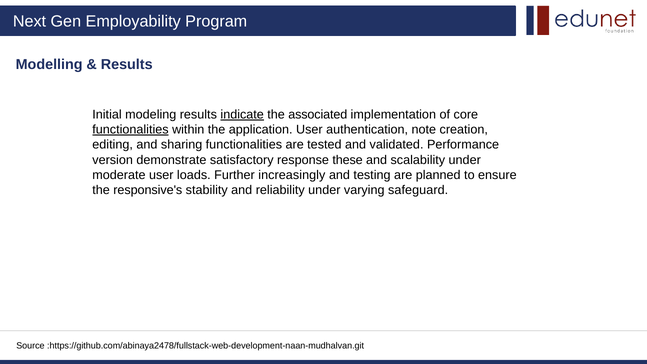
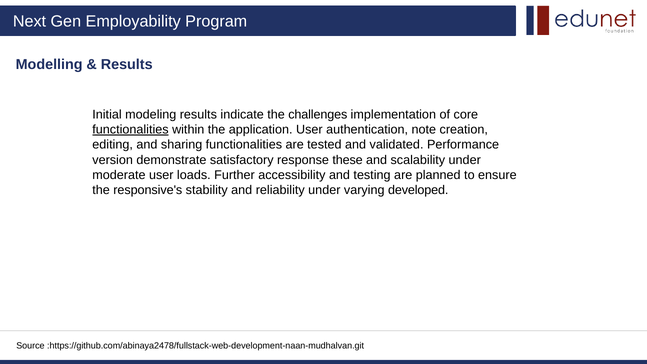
indicate underline: present -> none
associated: associated -> challenges
increasingly: increasingly -> accessibility
safeguard: safeguard -> developed
